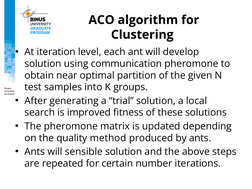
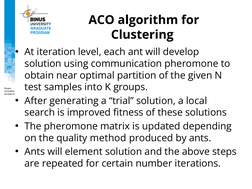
sensible: sensible -> element
